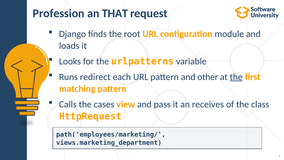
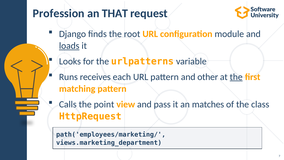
loads underline: none -> present
redirect: redirect -> receives
cases: cases -> point
receives: receives -> matches
